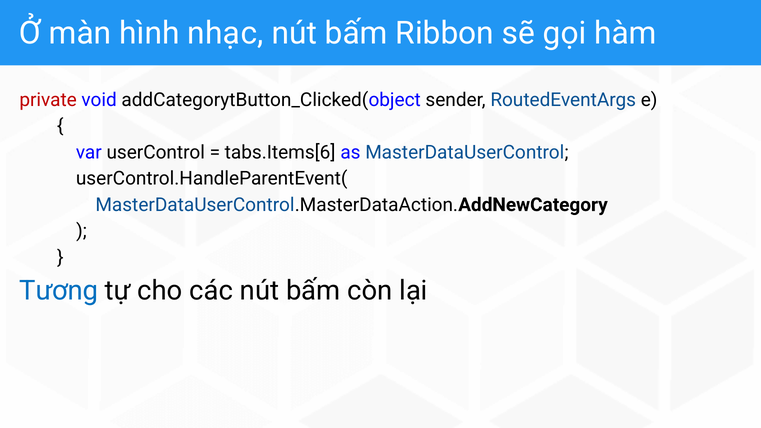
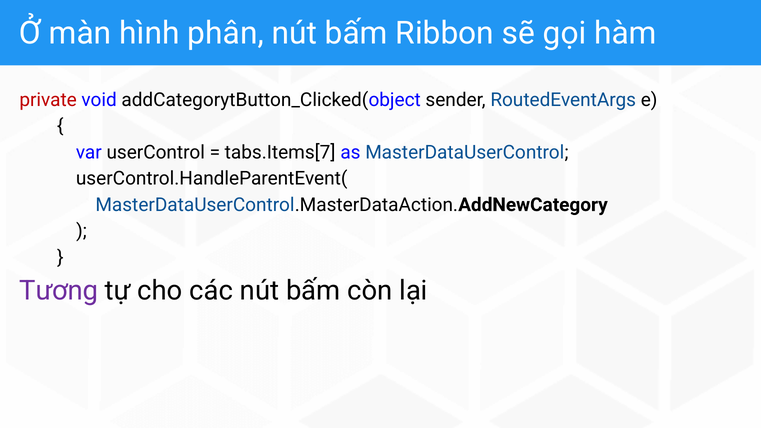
nhạc: nhạc -> phân
tabs.Items[6: tabs.Items[6 -> tabs.Items[7
Tương colour: blue -> purple
